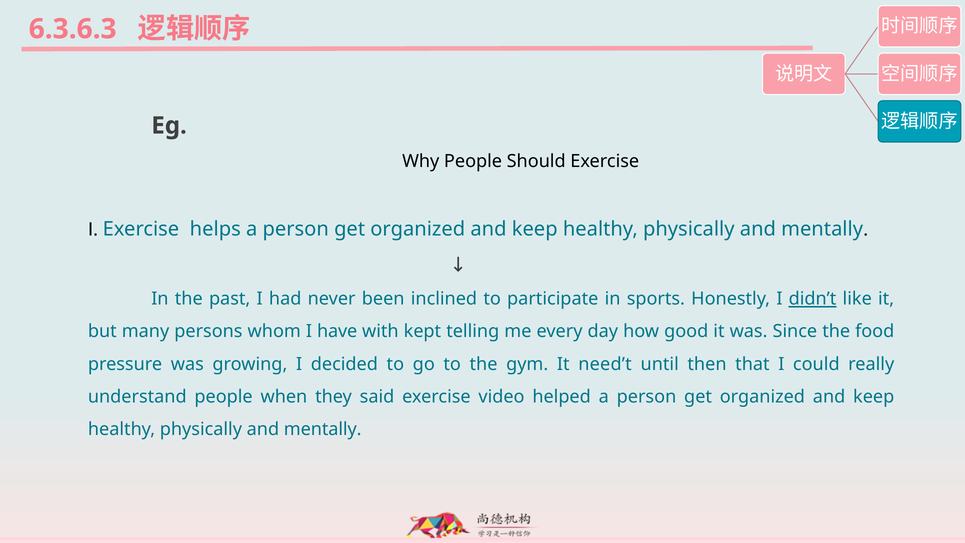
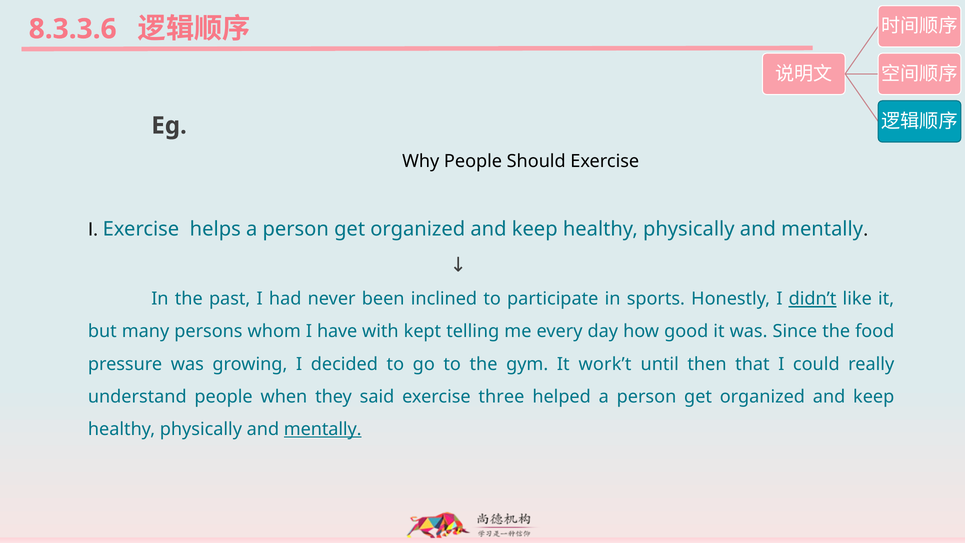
6.3.6.3: 6.3.6.3 -> 8.3.3.6
need’t: need’t -> work’t
video: video -> three
mentally at (323, 429) underline: none -> present
